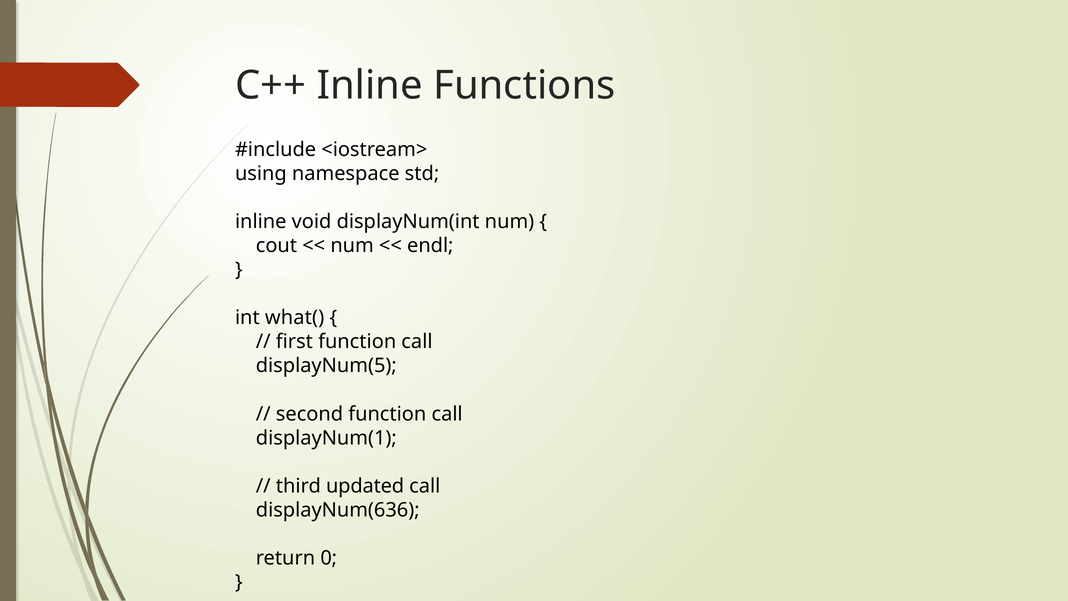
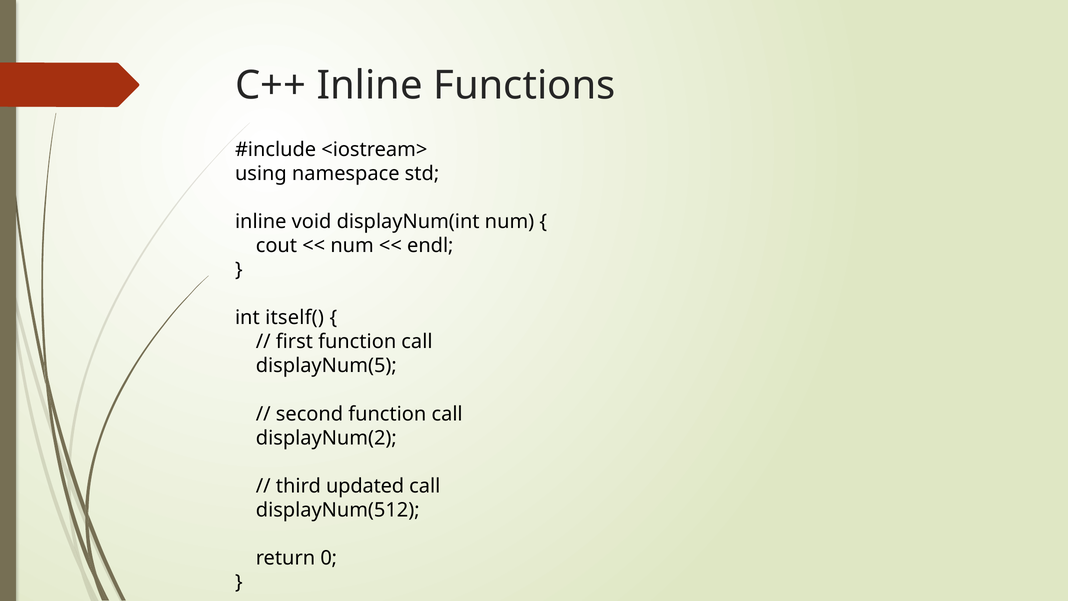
what(: what( -> itself(
displayNum(1: displayNum(1 -> displayNum(2
displayNum(636: displayNum(636 -> displayNum(512
